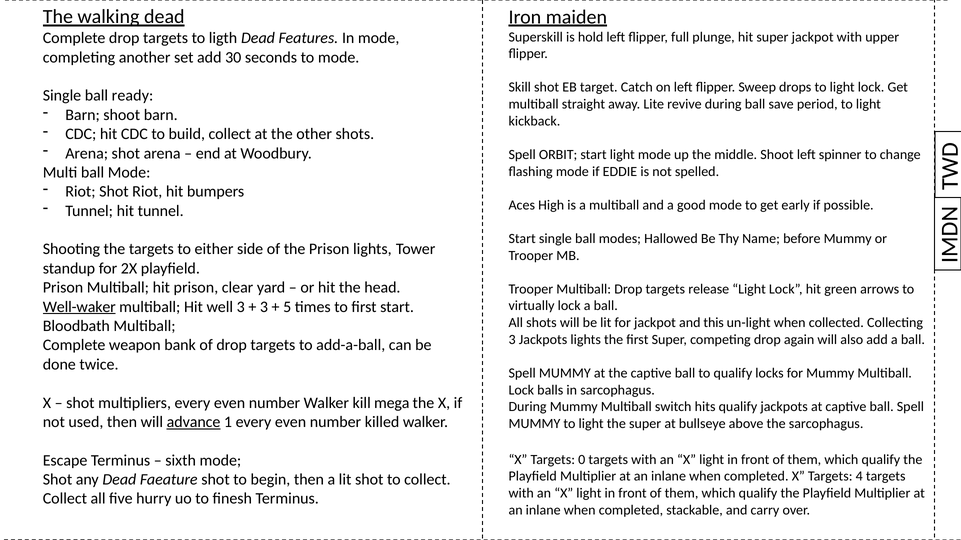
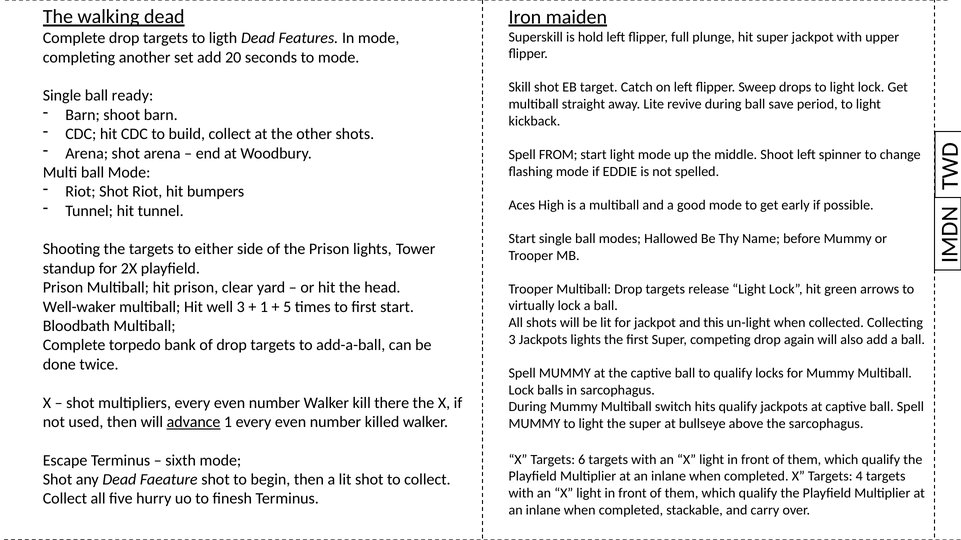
30: 30 -> 20
ORBIT: ORBIT -> FROM
Well-waker underline: present -> none
3 at (264, 307): 3 -> 1
weapon: weapon -> torpedo
mega: mega -> there
0: 0 -> 6
